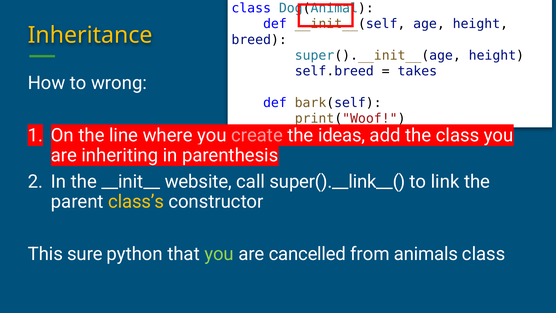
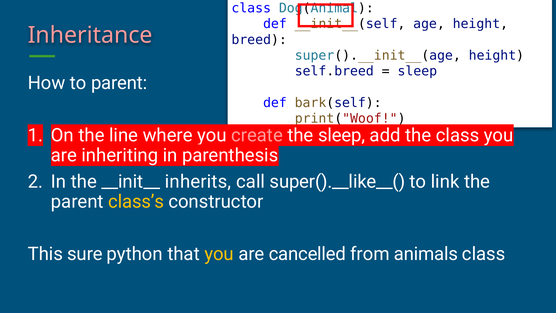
Inheritance colour: yellow -> pink
takes at (417, 71): takes -> sleep
to wrong: wrong -> parent
the ideas: ideas -> sleep
website: website -> inherits
super().__link__(: super().__link__( -> super().__like__(
you at (219, 254) colour: light green -> yellow
